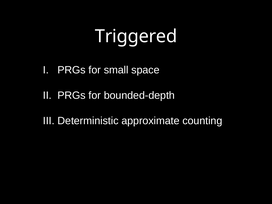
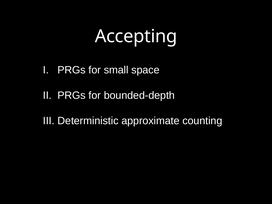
Triggered: Triggered -> Accepting
